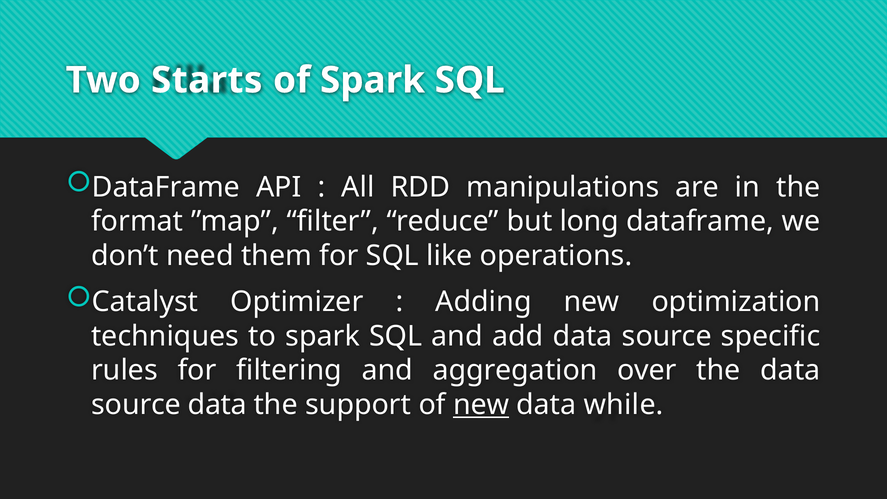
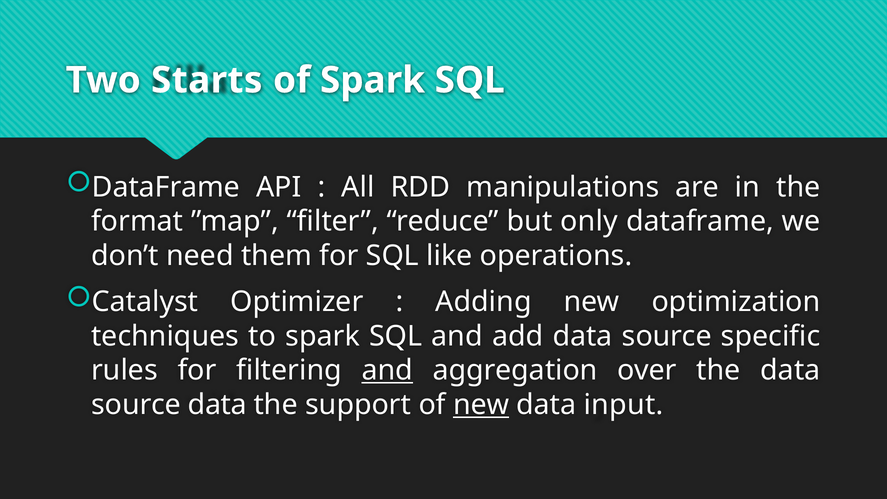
long: long -> only
and at (387, 370) underline: none -> present
while: while -> input
